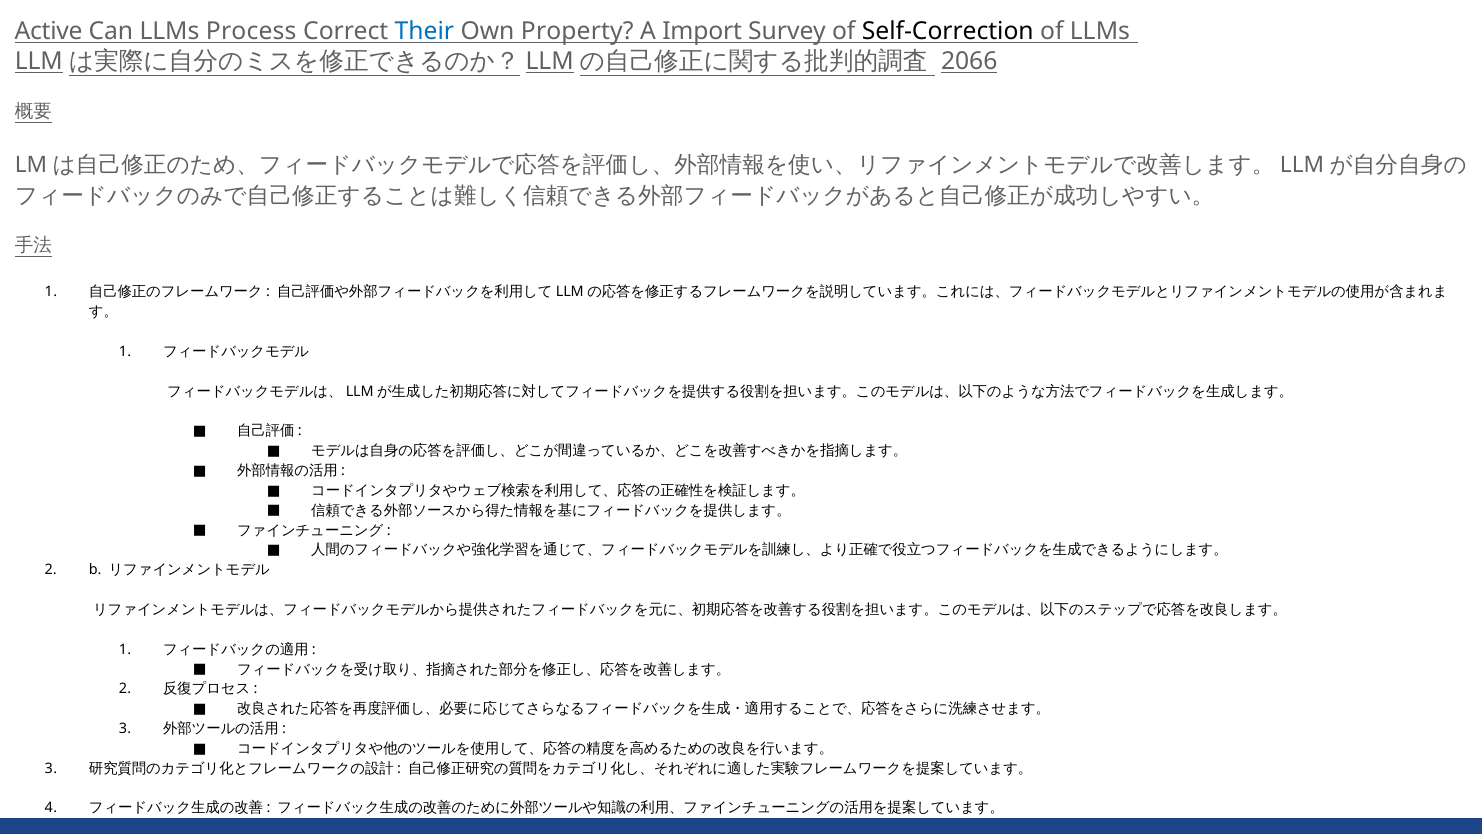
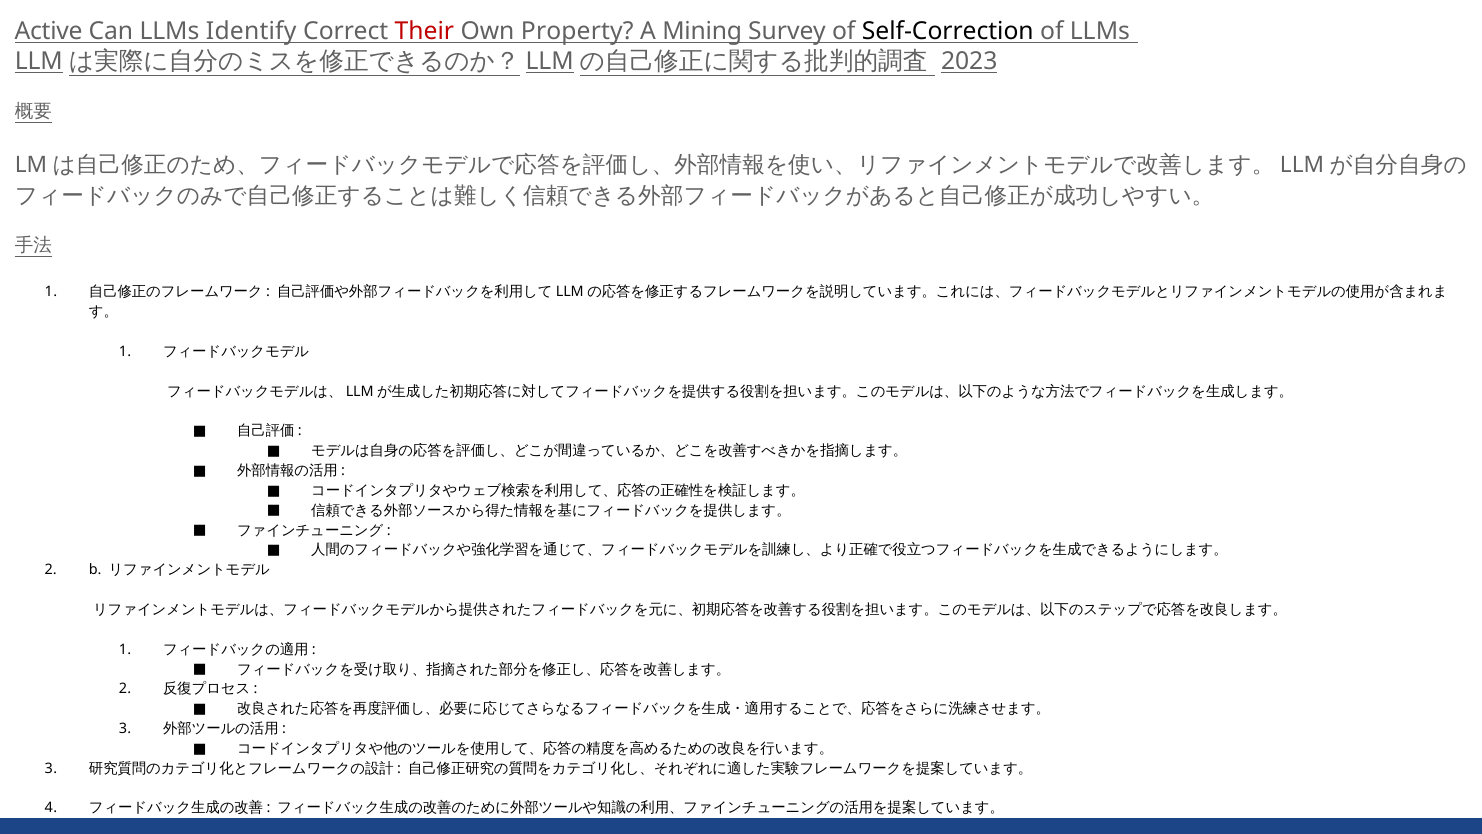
Process: Process -> Identify
Their colour: blue -> red
Import: Import -> Mining
2066: 2066 -> 2023
